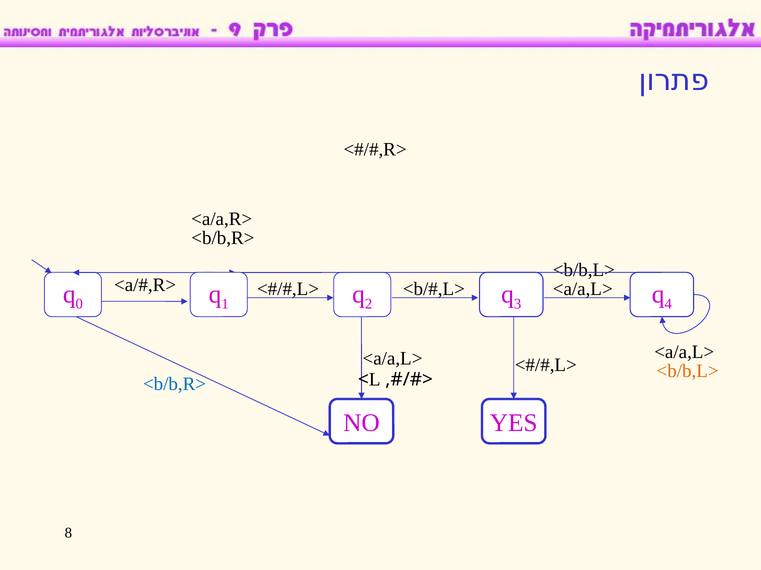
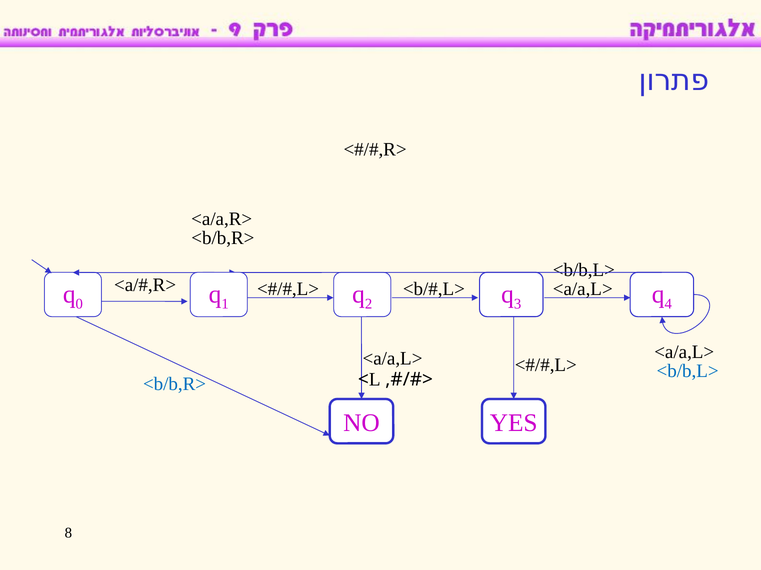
<b/b,L> at (688, 372) colour: orange -> blue
